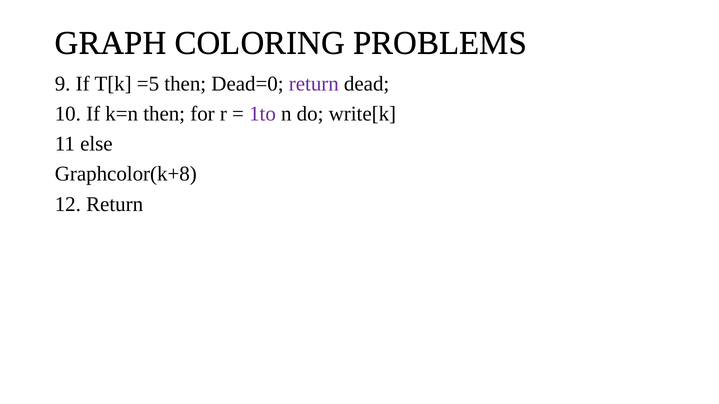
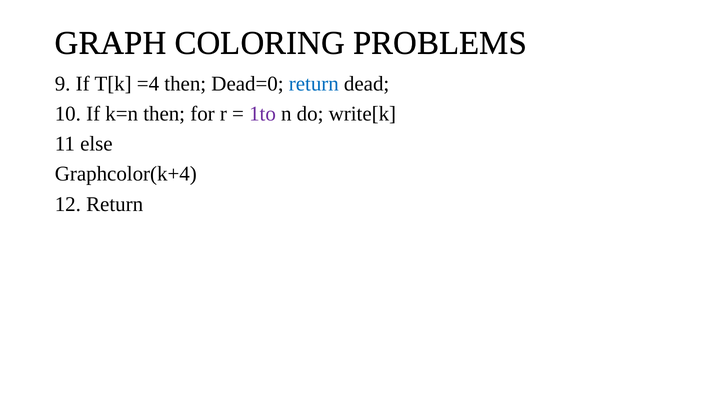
=5: =5 -> =4
return at (314, 84) colour: purple -> blue
Graphcolor(k+8: Graphcolor(k+8 -> Graphcolor(k+4
